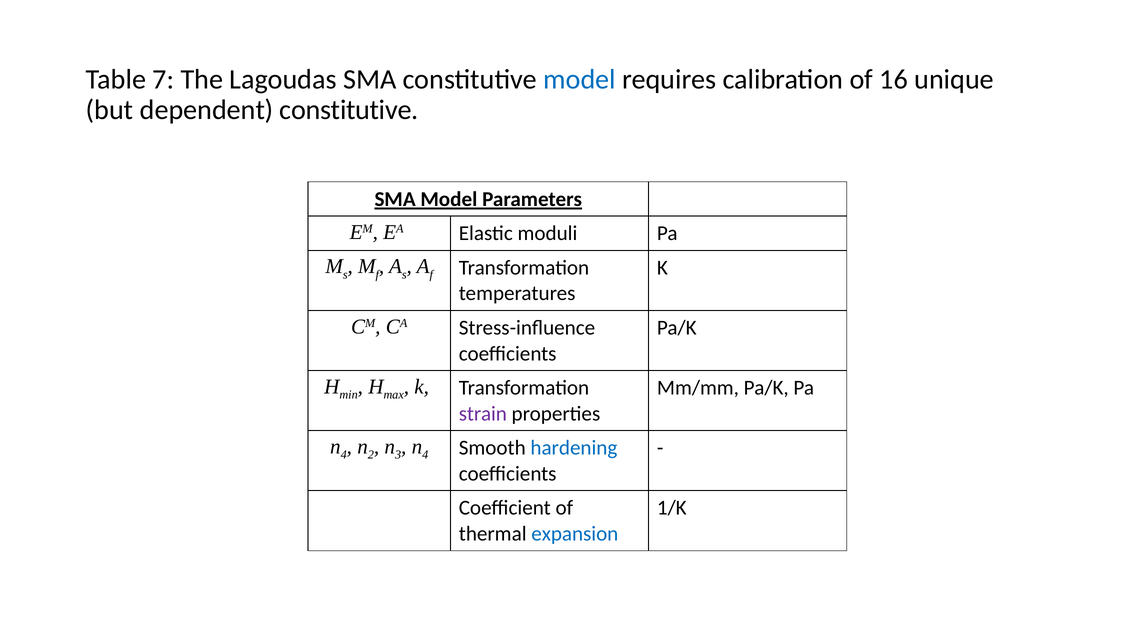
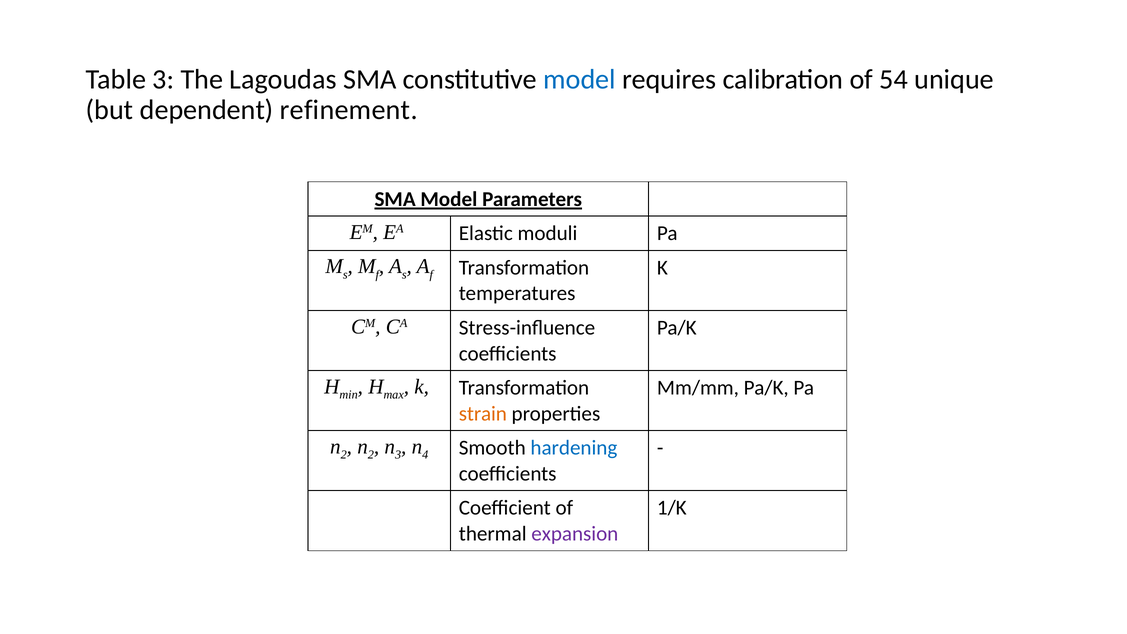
Table 7: 7 -> 3
16: 16 -> 54
dependent constitutive: constitutive -> refinement
strain colour: purple -> orange
4 at (344, 455): 4 -> 2
expansion colour: blue -> purple
